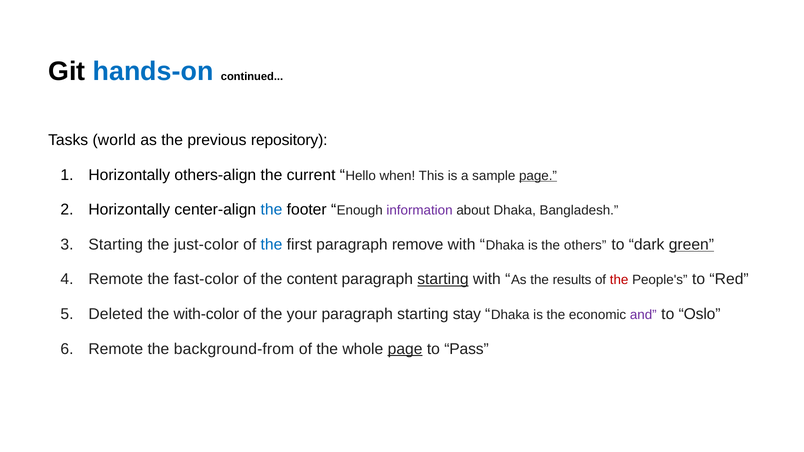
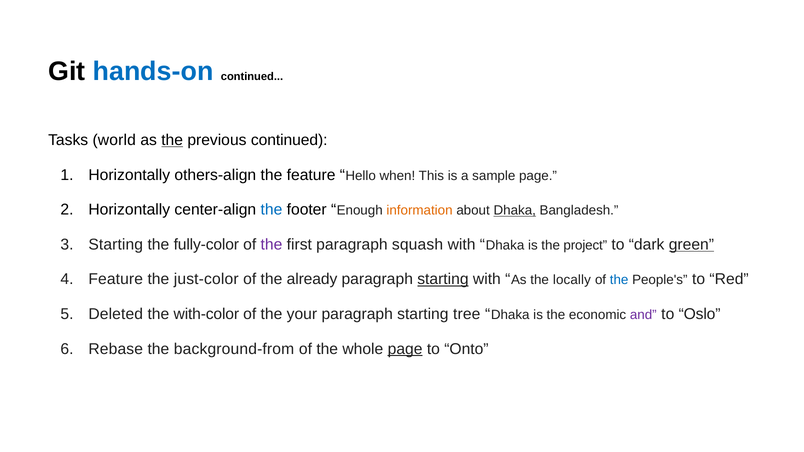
the at (172, 140) underline: none -> present
previous repository: repository -> continued
the current: current -> feature
page at (538, 176) underline: present -> none
information colour: purple -> orange
Dhaka at (515, 211) underline: none -> present
just-color: just-color -> fully-color
the at (271, 245) colour: blue -> purple
remove: remove -> squash
others: others -> project
Remote at (116, 280): Remote -> Feature
fast-color: fast-color -> just-color
content: content -> already
results: results -> locally
the at (619, 280) colour: red -> blue
stay: stay -> tree
Remote at (116, 349): Remote -> Rebase
Pass: Pass -> Onto
